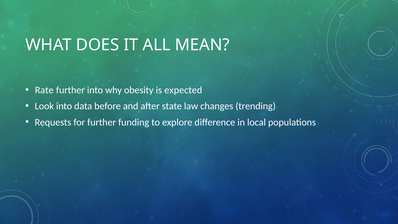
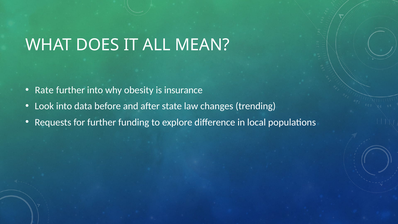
expected: expected -> insurance
